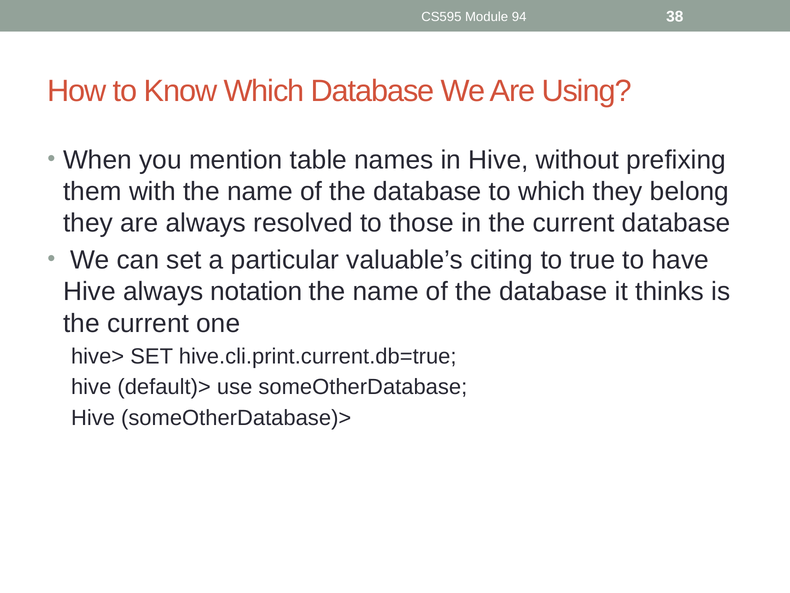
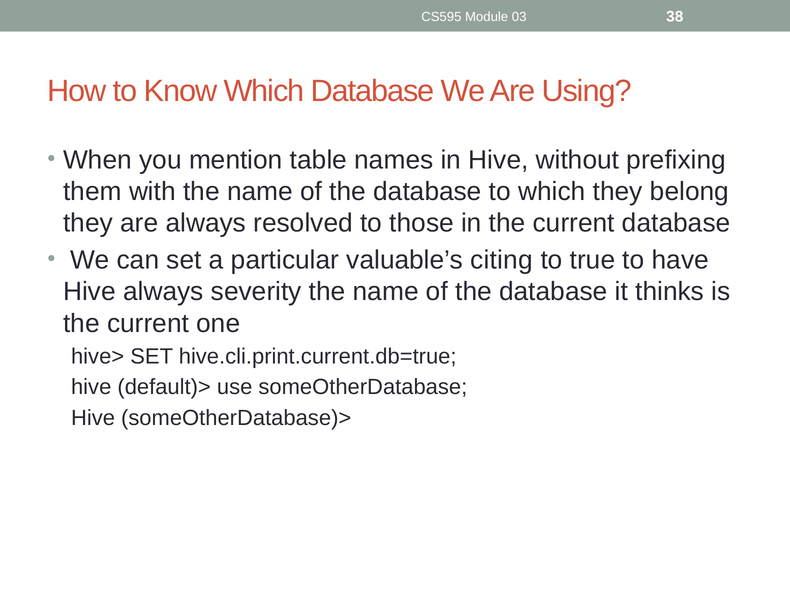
94: 94 -> 03
notation: notation -> severity
